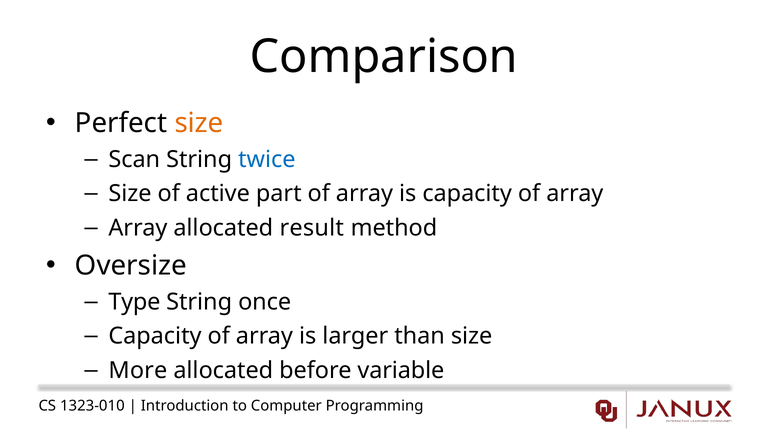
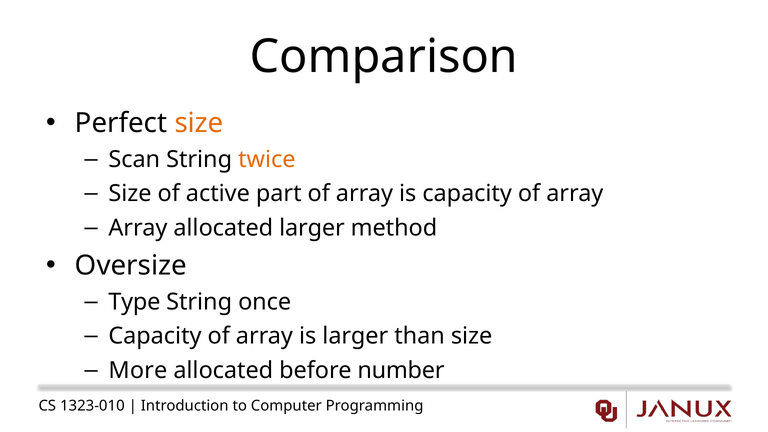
twice colour: blue -> orange
allocated result: result -> larger
variable: variable -> number
